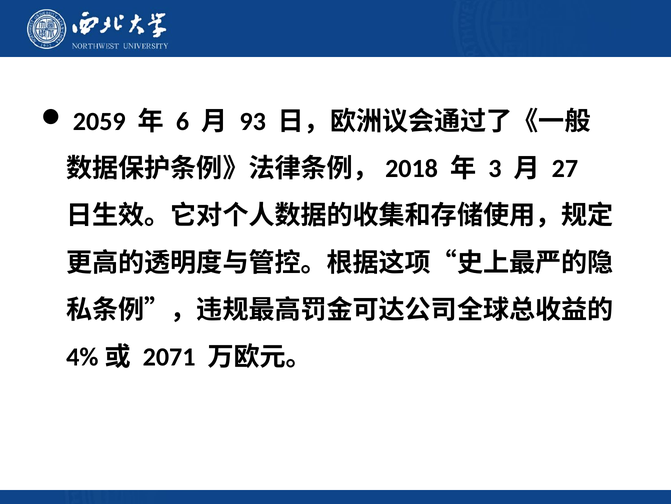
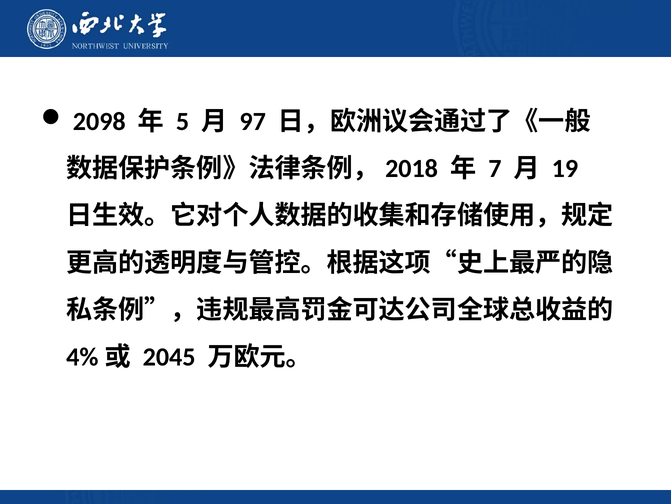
2059: 2059 -> 2098
6: 6 -> 5
93: 93 -> 97
3: 3 -> 7
27: 27 -> 19
2071: 2071 -> 2045
